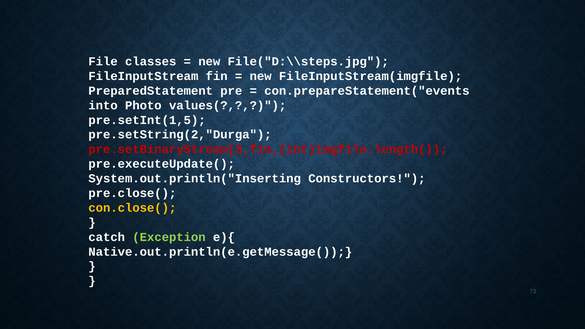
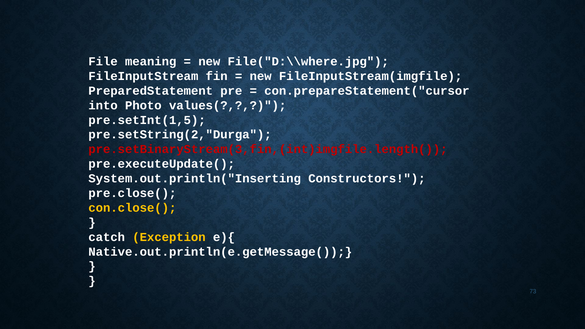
classes: classes -> meaning
File("D:\\steps.jpg: File("D:\\steps.jpg -> File("D:\\where.jpg
con.prepareStatement("events: con.prepareStatement("events -> con.prepareStatement("cursor
Exception colour: light green -> yellow
